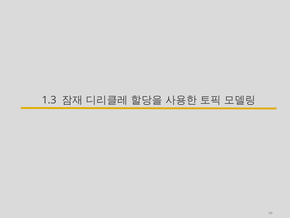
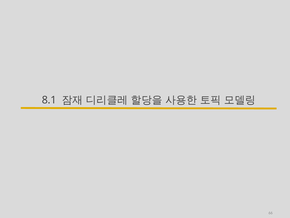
1.3: 1.3 -> 8.1
